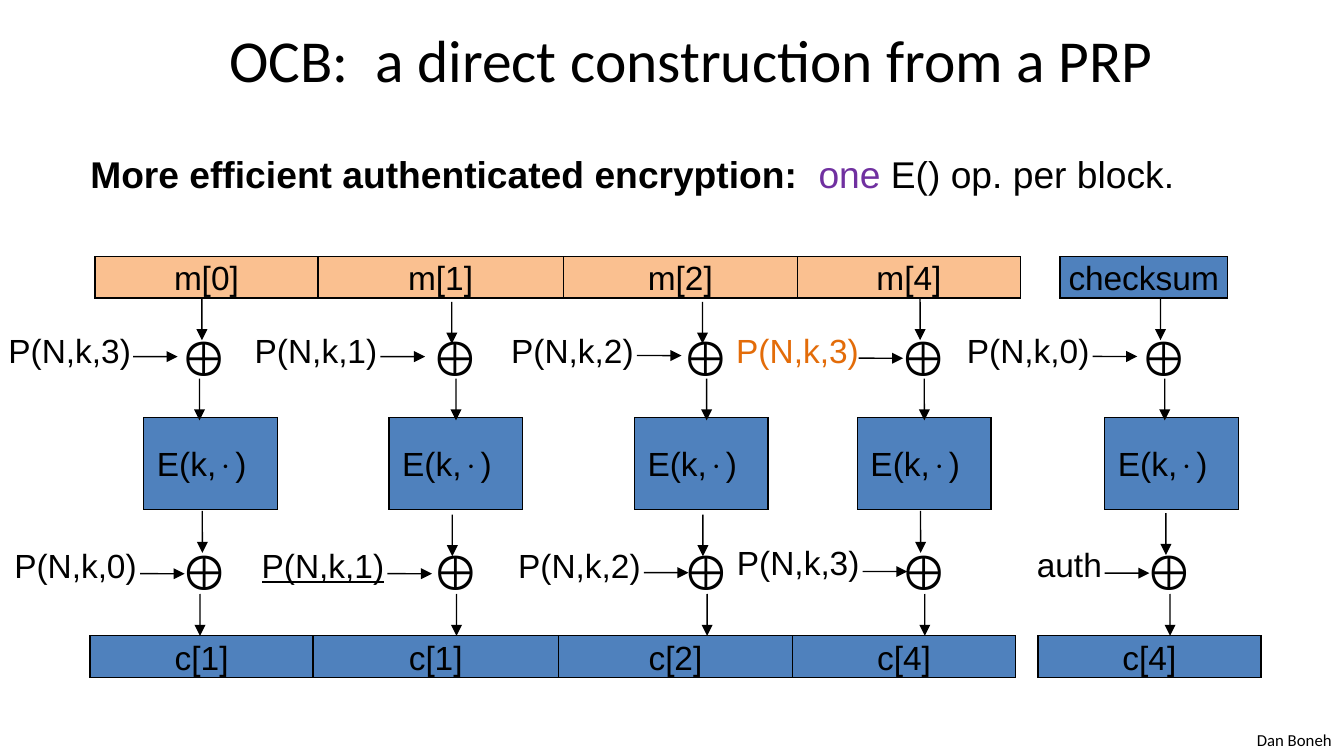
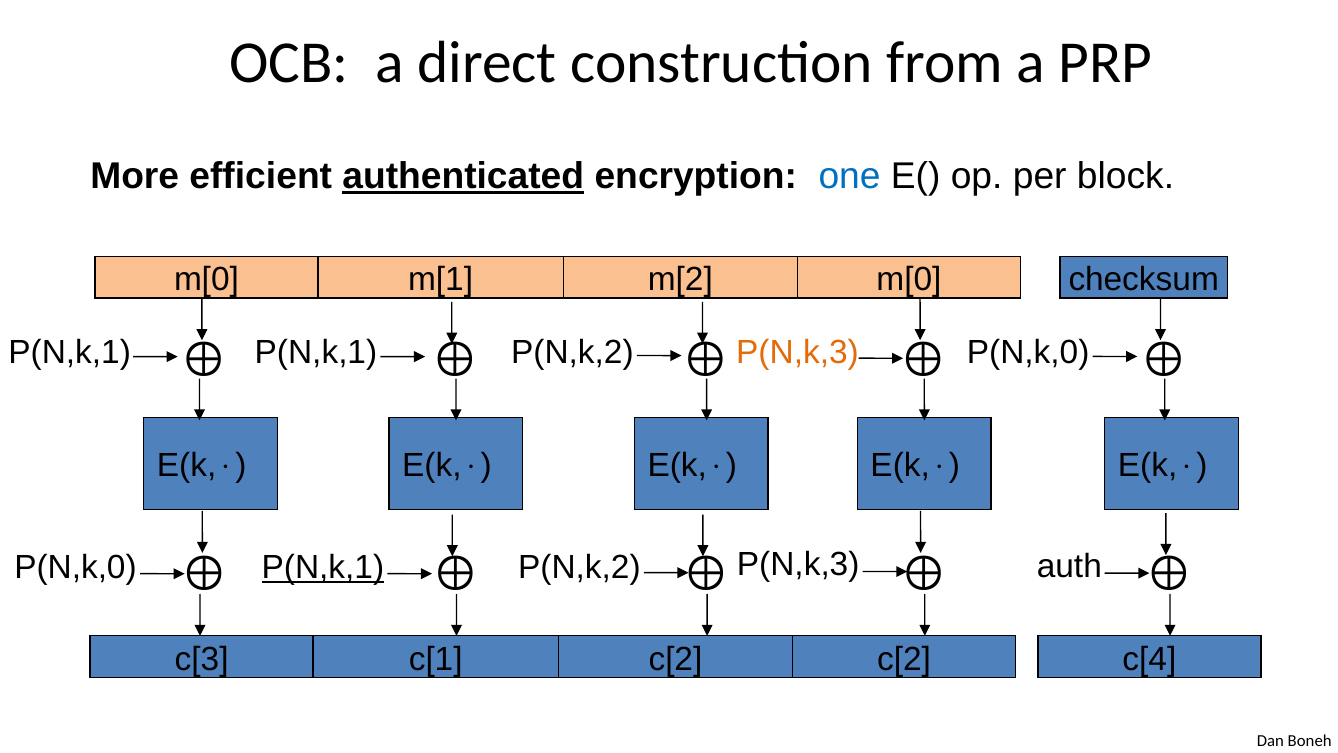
authenticated underline: none -> present
one colour: purple -> blue
m[2 m[4: m[4 -> m[0
P(N,k,3 at (70, 352): P(N,k,3 -> P(N,k,1
c[1 at (202, 659): c[1 -> c[3
c[2 c[4: c[4 -> c[2
